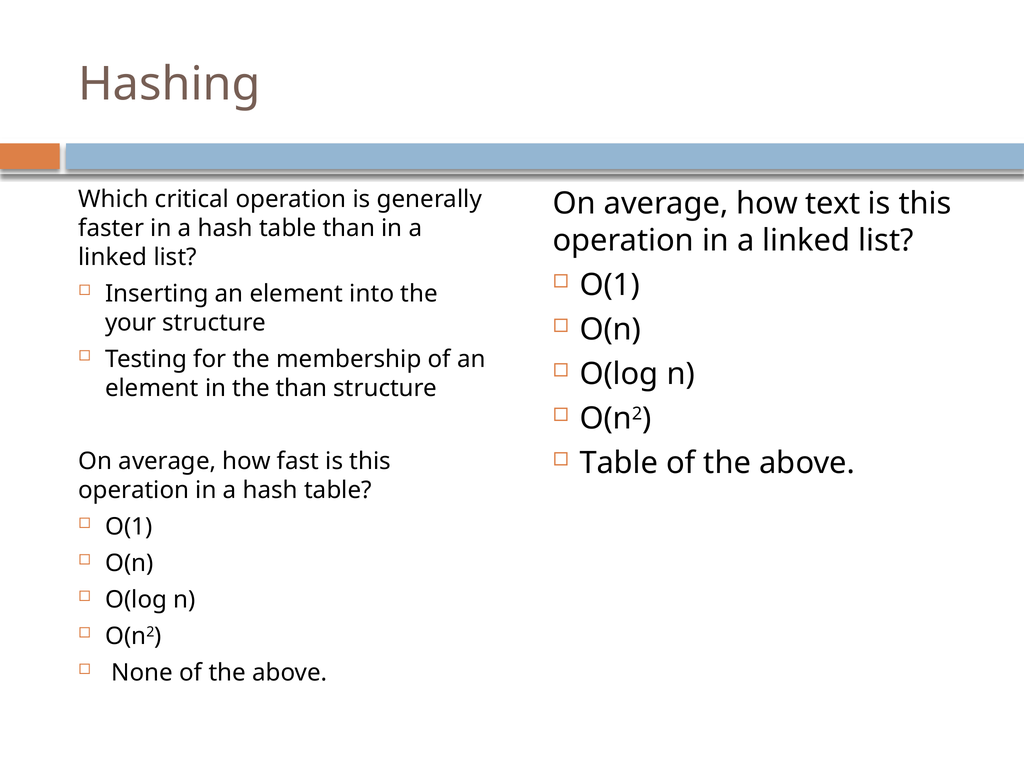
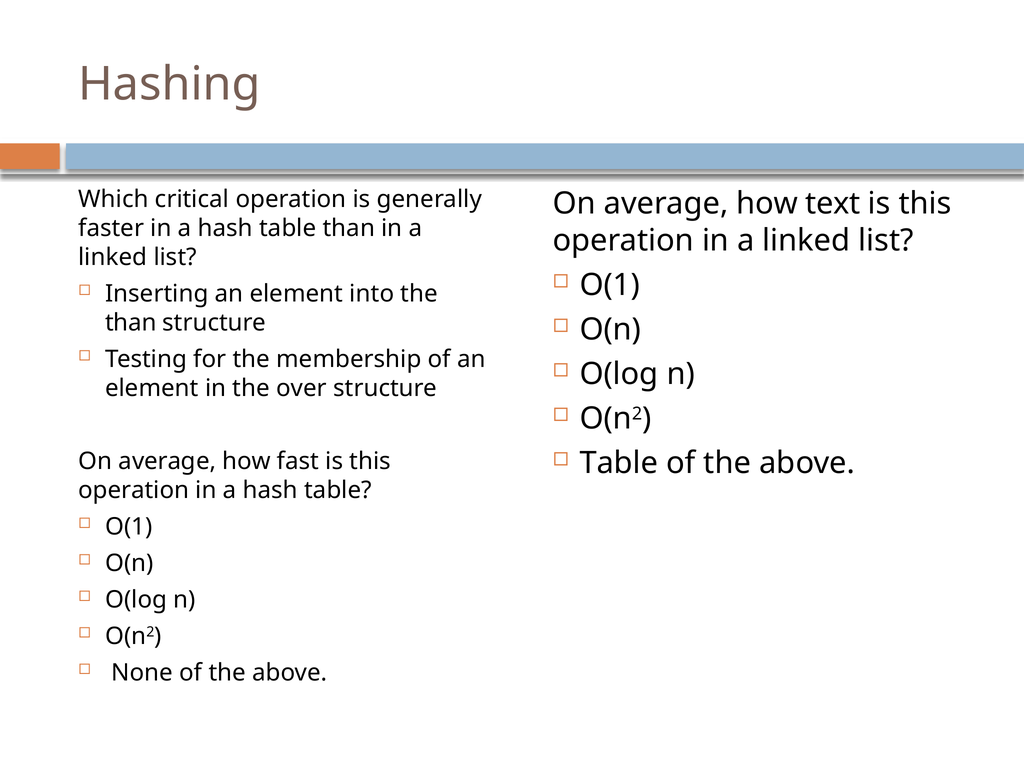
your at (131, 323): your -> than
the than: than -> over
